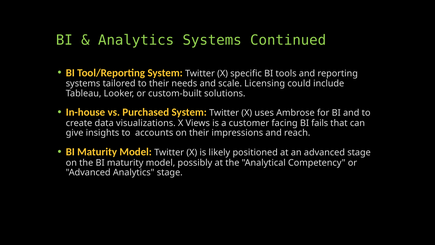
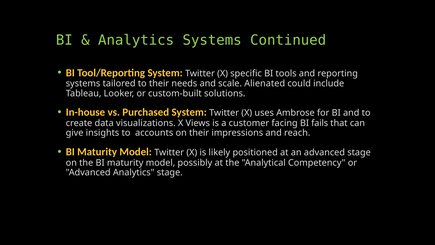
Licensing: Licensing -> Alienated
